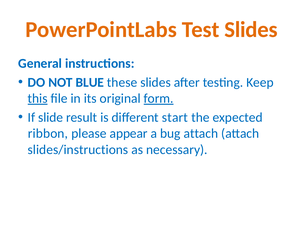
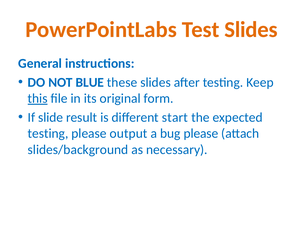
form underline: present -> none
ribbon at (48, 134): ribbon -> testing
appear: appear -> output
bug attach: attach -> please
slides/instructions: slides/instructions -> slides/background
